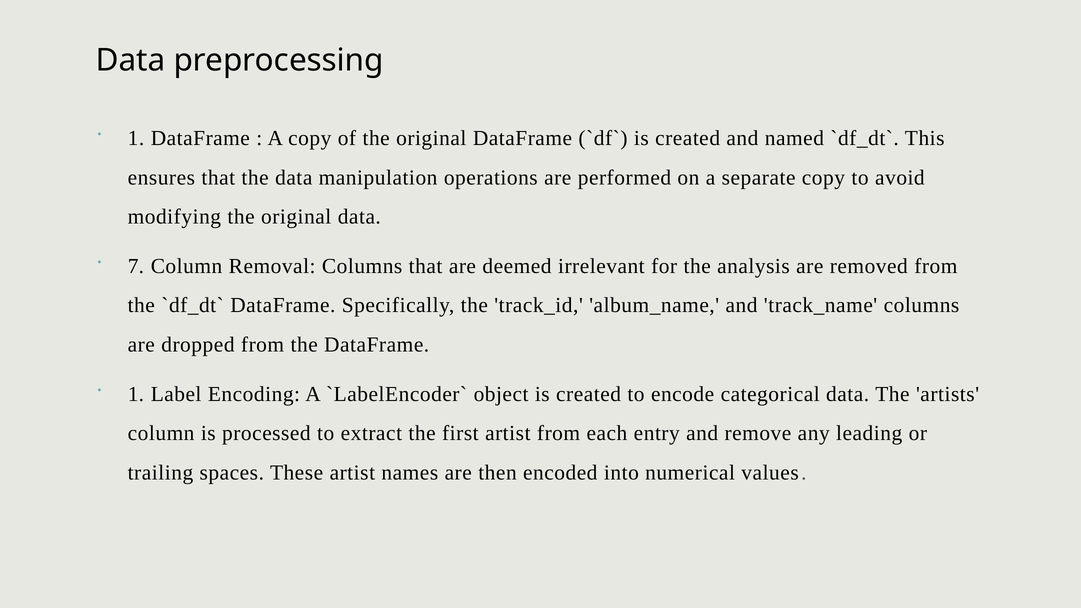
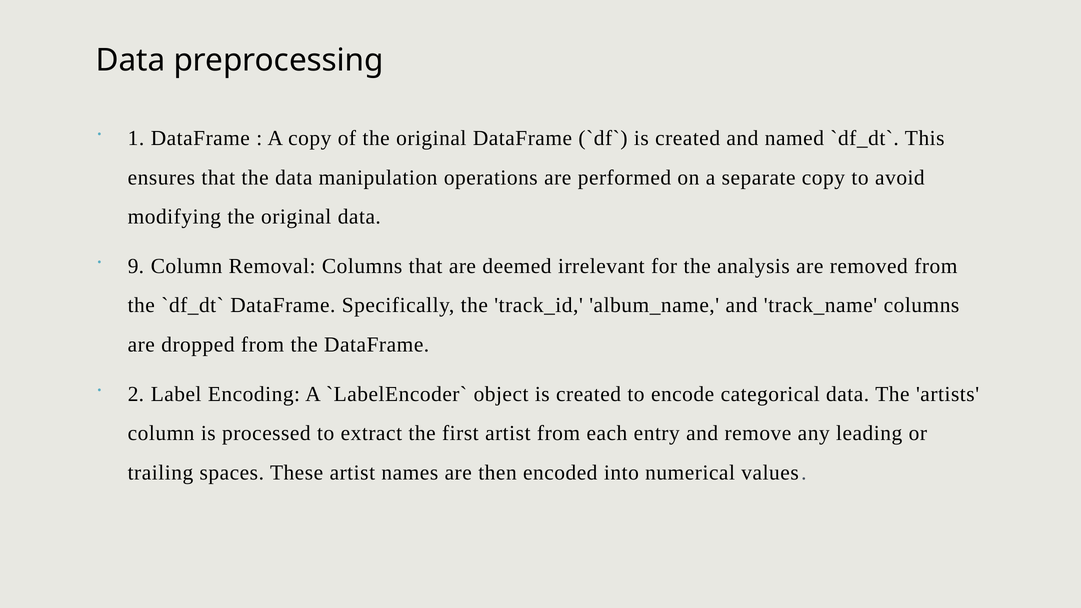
7: 7 -> 9
1 at (136, 394): 1 -> 2
